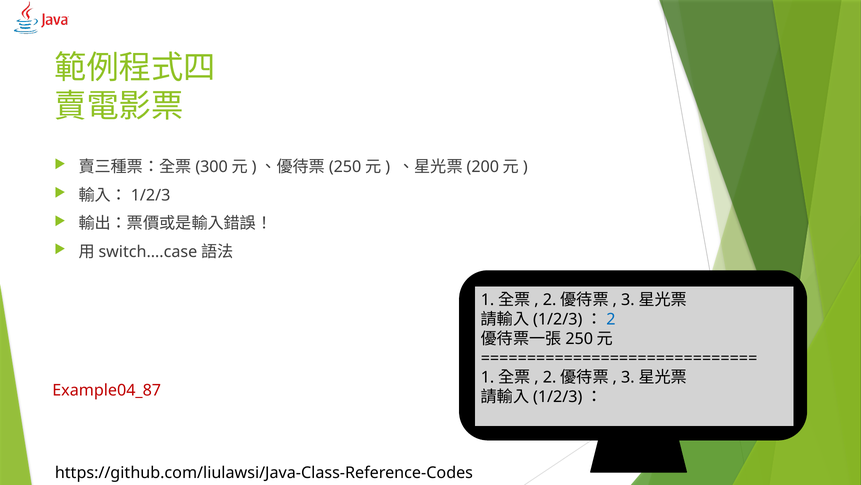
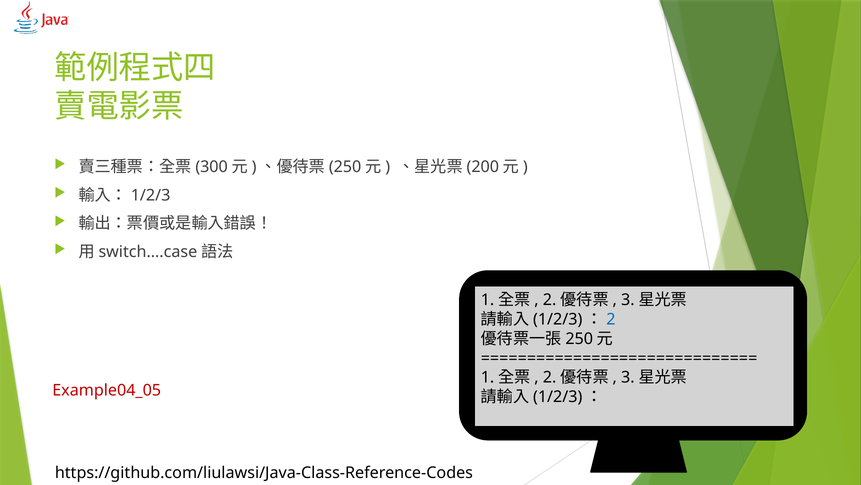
Example04_87: Example04_87 -> Example04_05
